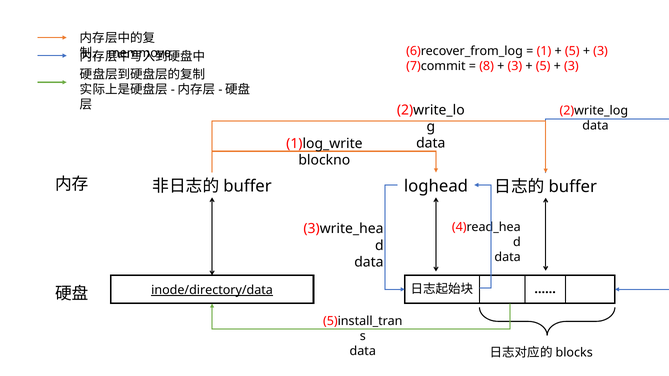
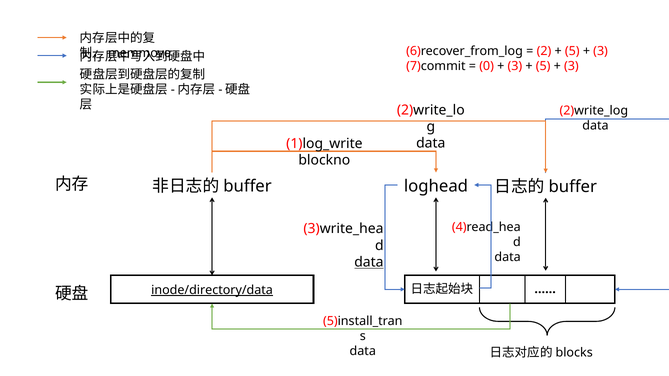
1: 1 -> 2
8: 8 -> 0
data at (369, 262) underline: none -> present
